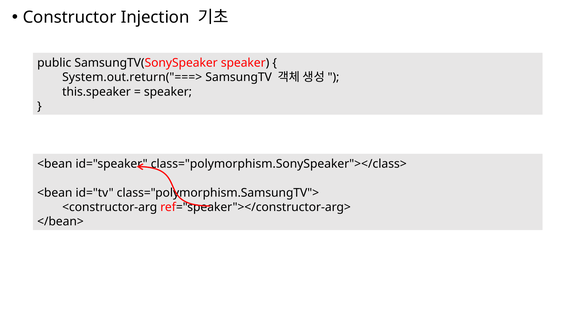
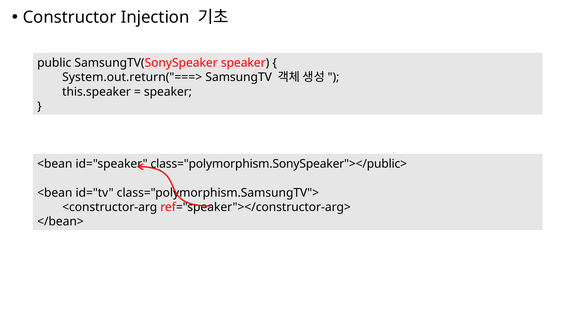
class="polymorphism.SonySpeaker"></class>: class="polymorphism.SonySpeaker"></class> -> class="polymorphism.SonySpeaker"></public>
